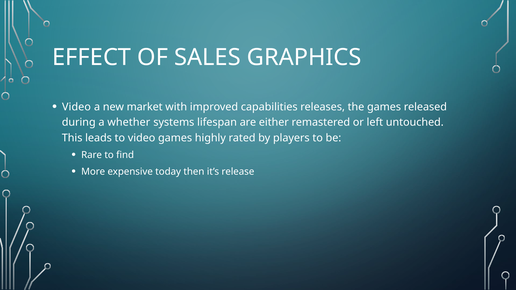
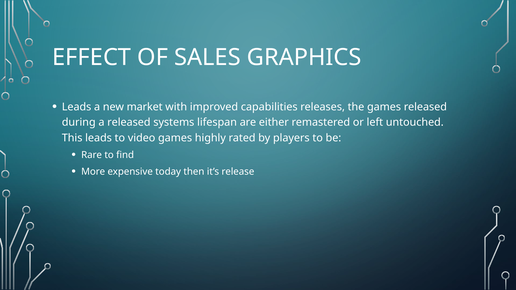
Video at (76, 107): Video -> Leads
a whether: whether -> released
